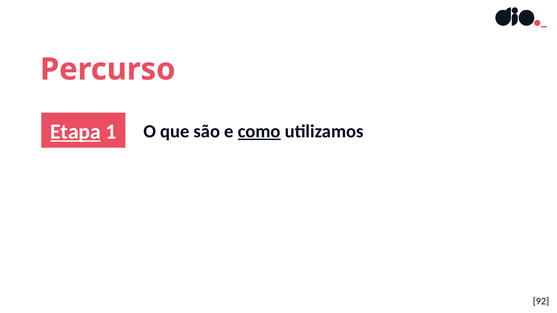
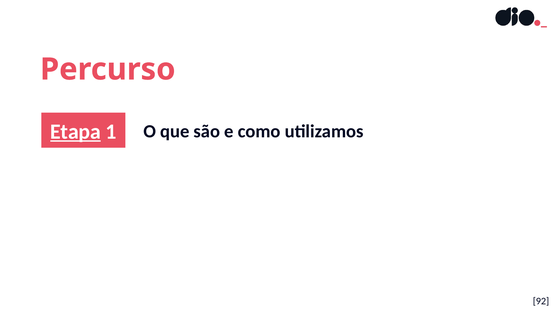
como underline: present -> none
